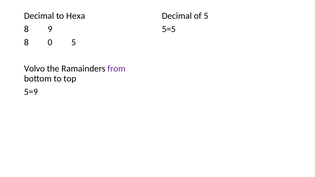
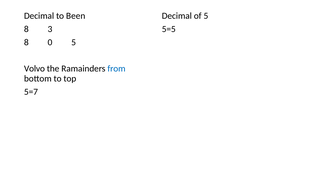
Hexa: Hexa -> Been
9: 9 -> 3
from colour: purple -> blue
5=9: 5=9 -> 5=7
